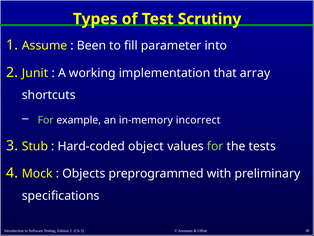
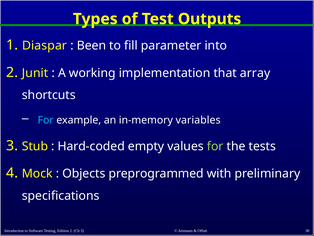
Scrutiny: Scrutiny -> Outputs
Assume: Assume -> Diaspar
For at (46, 120) colour: light green -> light blue
incorrect: incorrect -> variables
object: object -> empty
